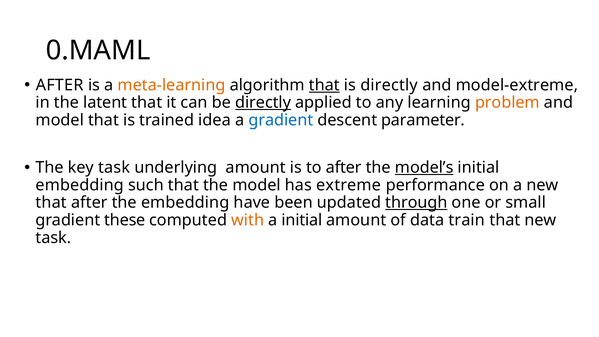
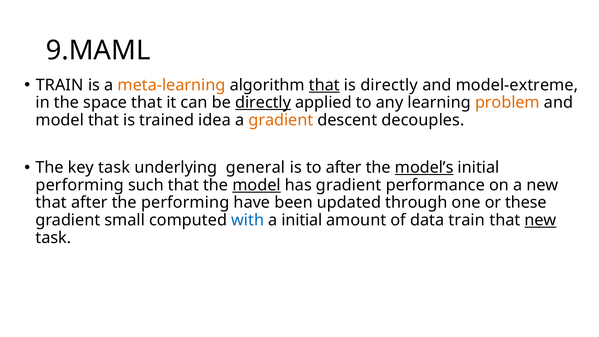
0.MAML: 0.MAML -> 9.MAML
AFTER at (60, 85): AFTER -> TRAIN
latent: latent -> space
gradient at (281, 120) colour: blue -> orange
parameter: parameter -> decouples
underlying amount: amount -> general
embedding at (80, 185): embedding -> performing
model at (257, 185) underline: none -> present
has extreme: extreme -> gradient
the embedding: embedding -> performing
through underline: present -> none
small: small -> these
these: these -> small
with colour: orange -> blue
new at (540, 220) underline: none -> present
